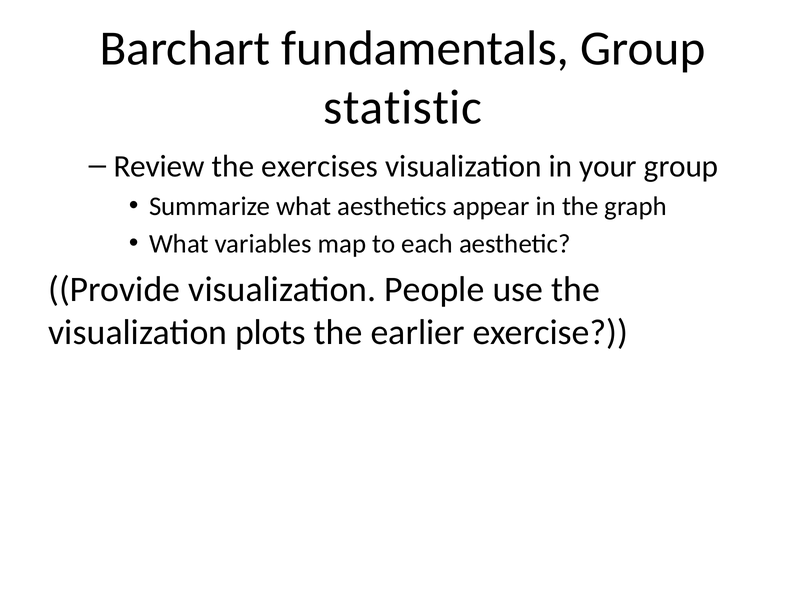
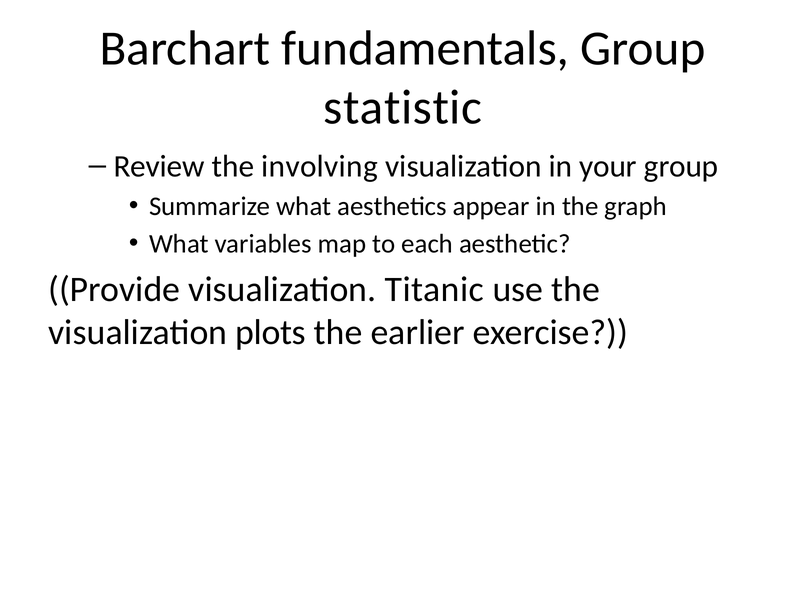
exercises: exercises -> involving
People: People -> Titanic
